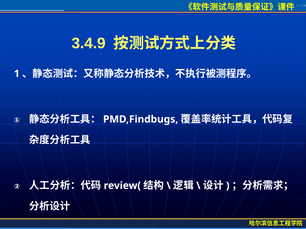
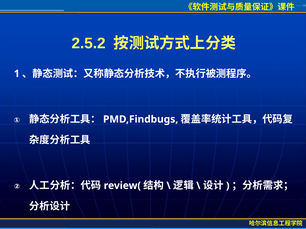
3.4.9: 3.4.9 -> 2.5.2
